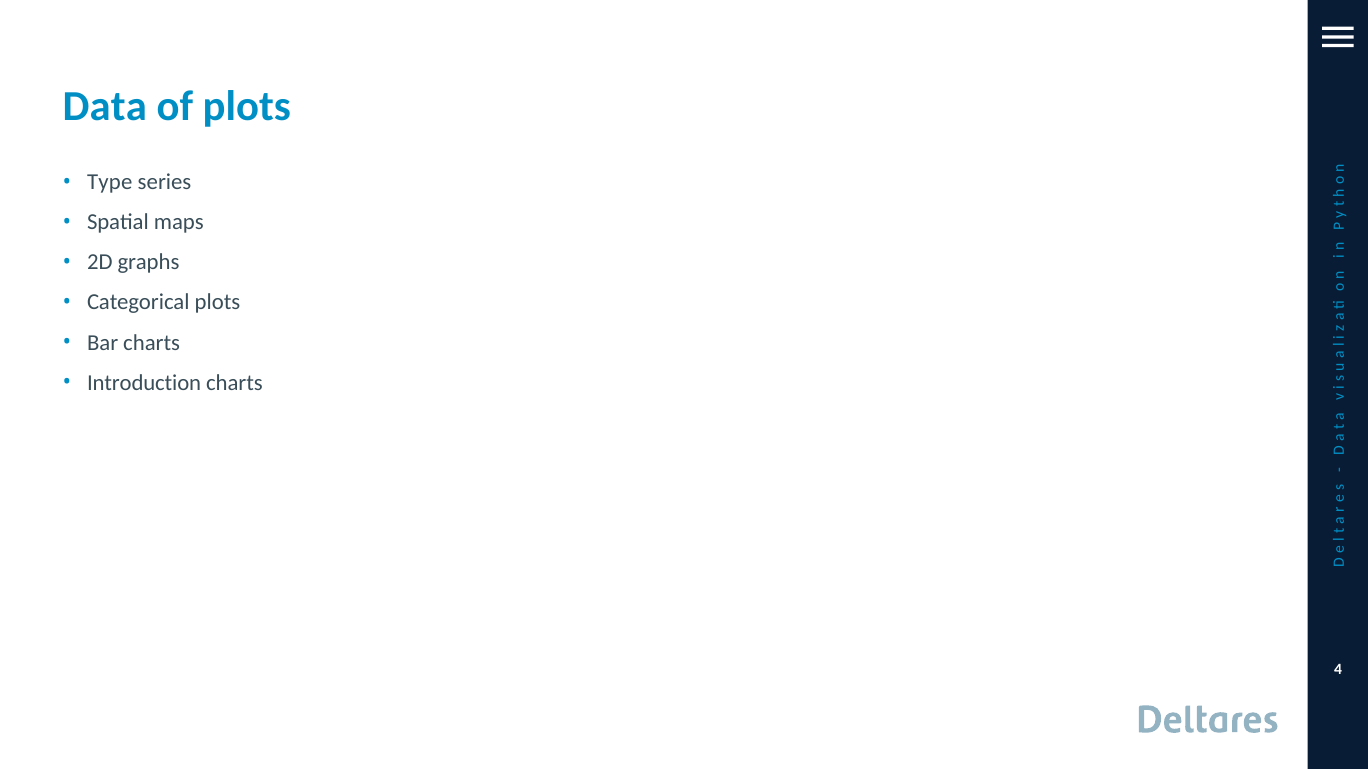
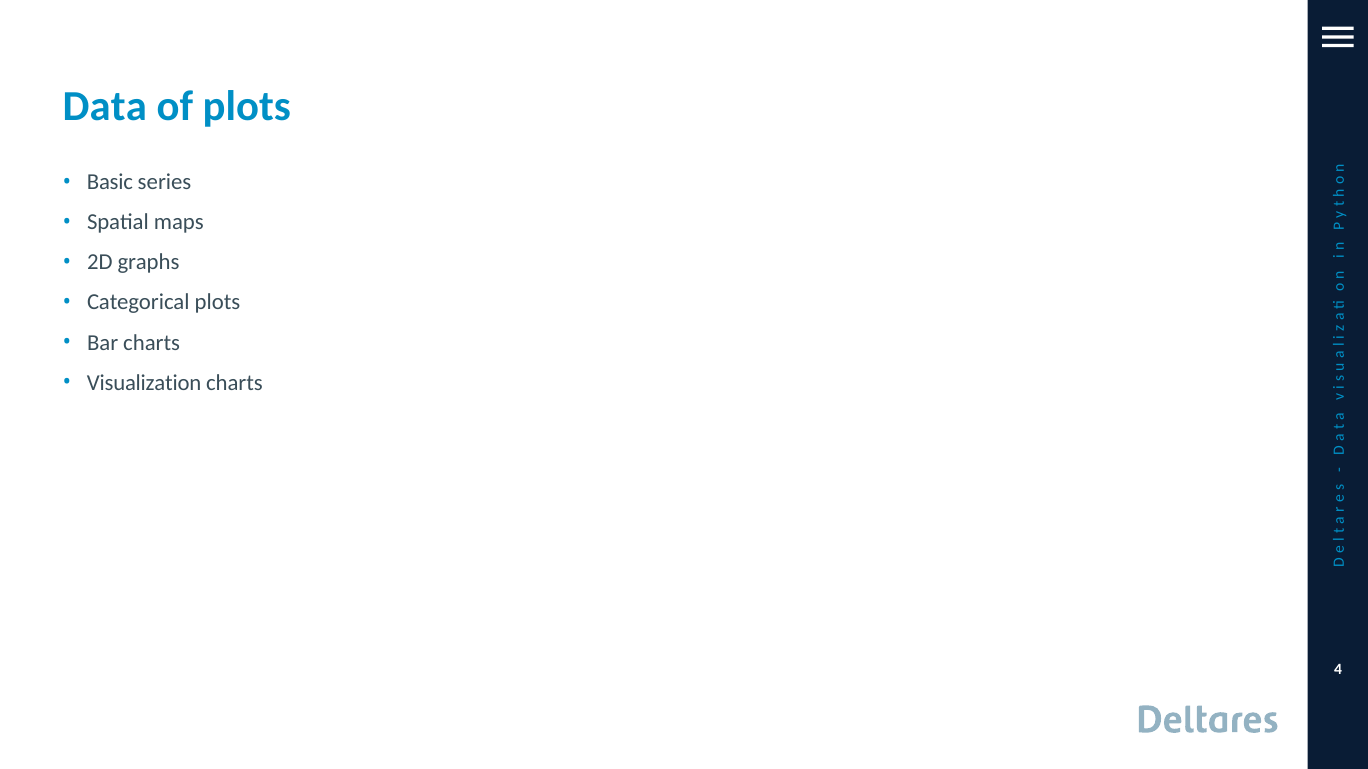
Type: Type -> Basic
Introduction: Introduction -> Visualization
